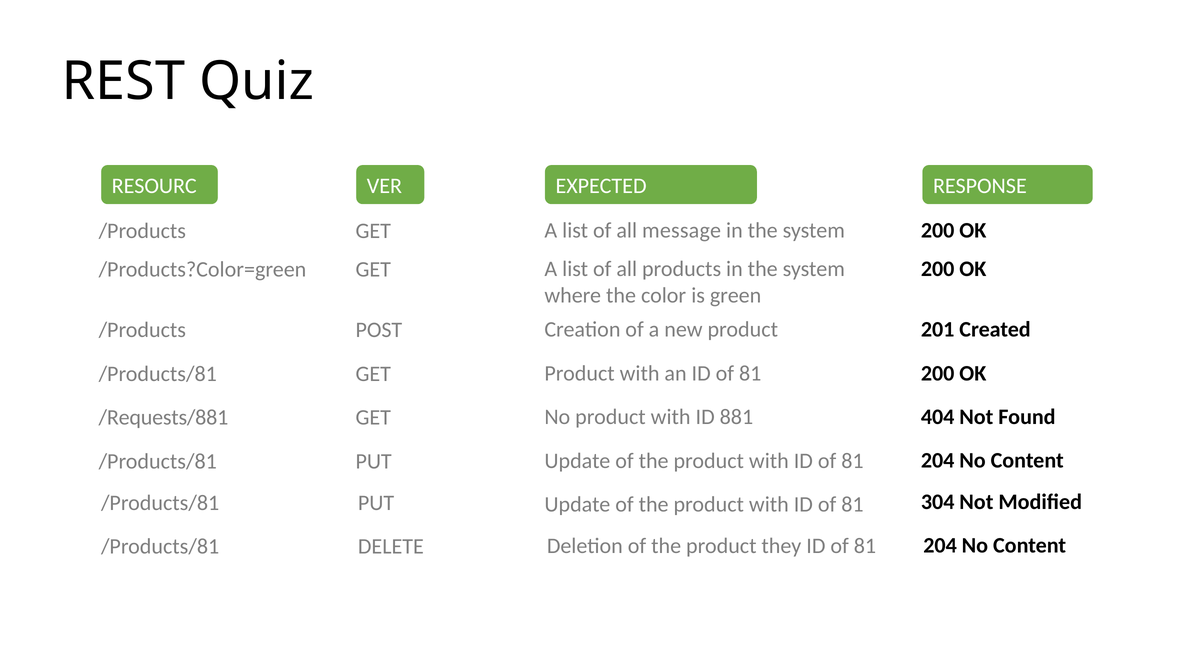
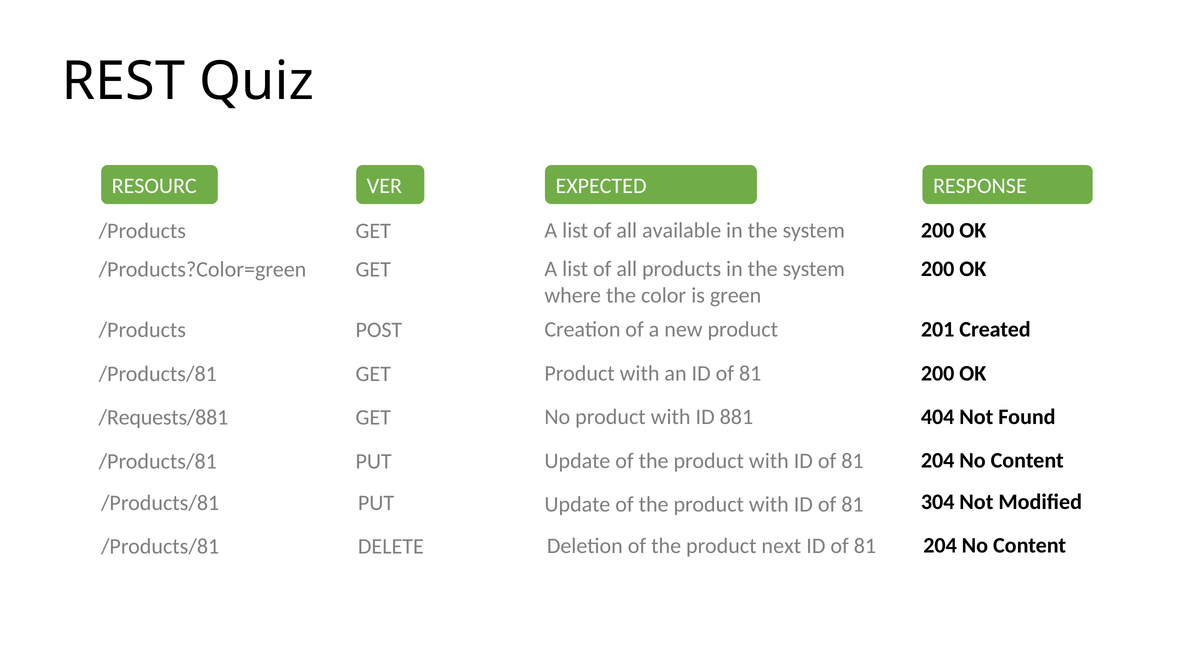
message: message -> available
they: they -> next
